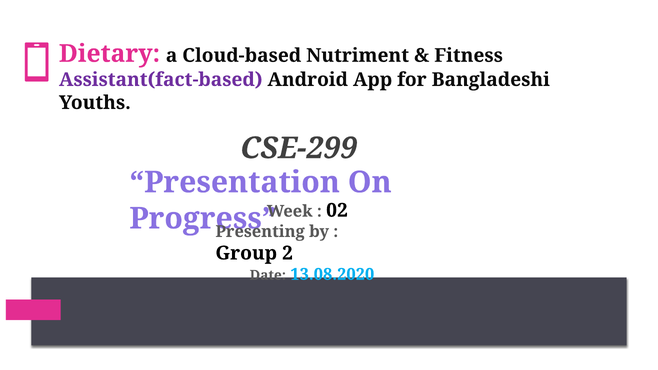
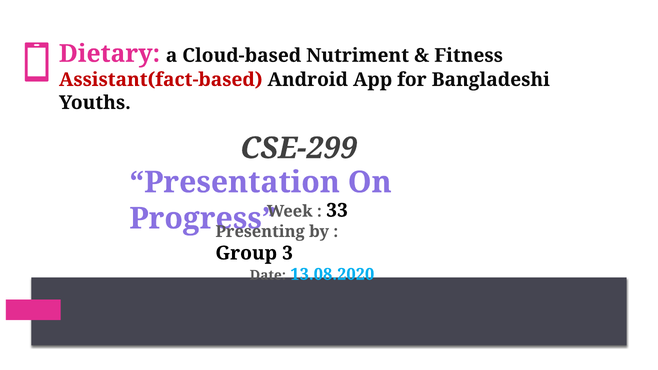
Assistant(fact-based colour: purple -> red
02: 02 -> 33
2: 2 -> 3
